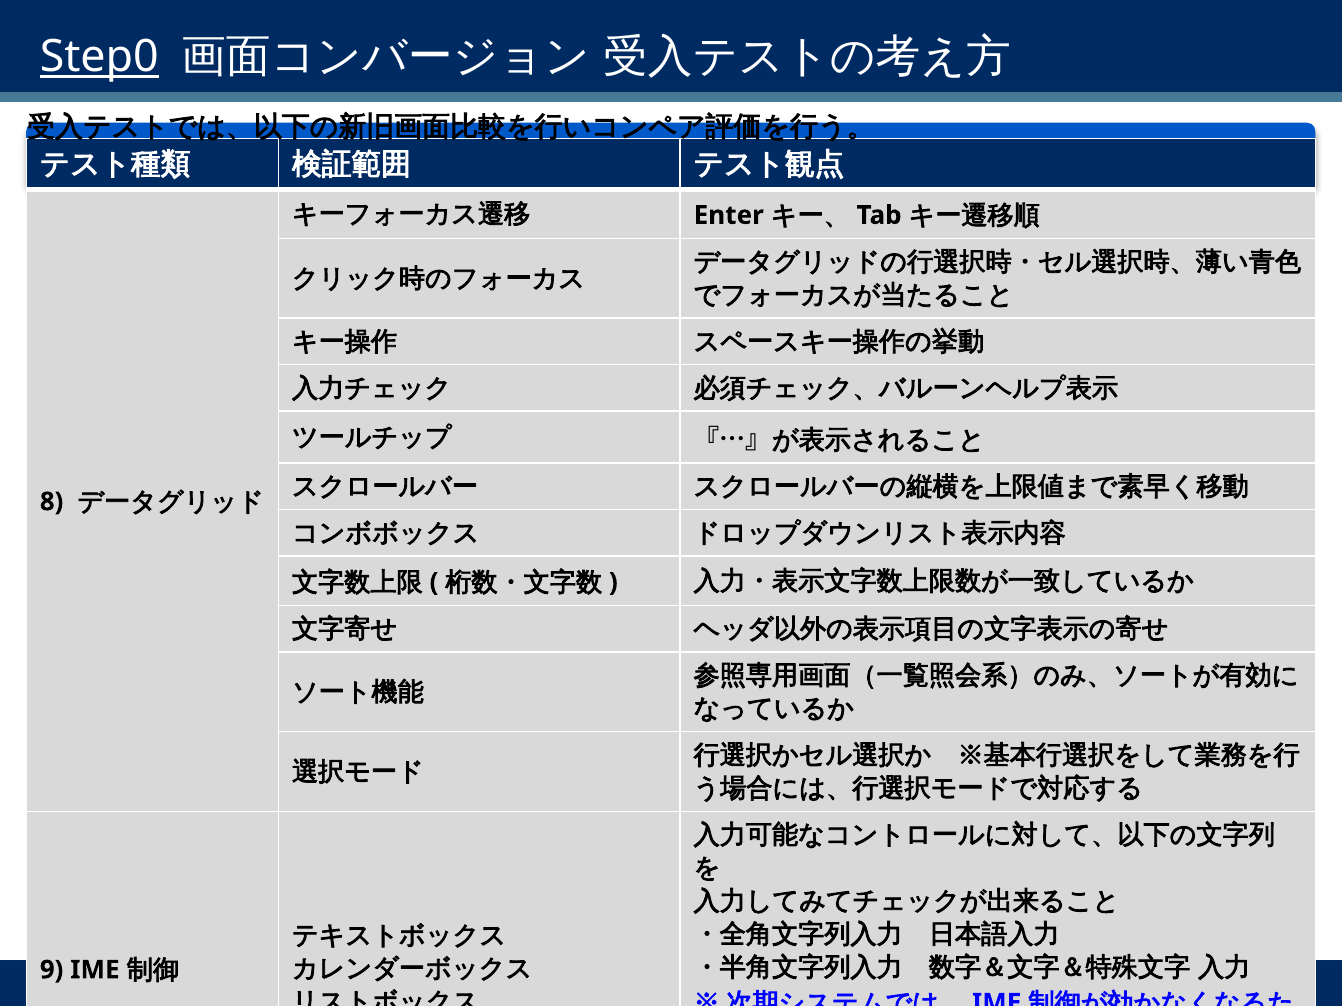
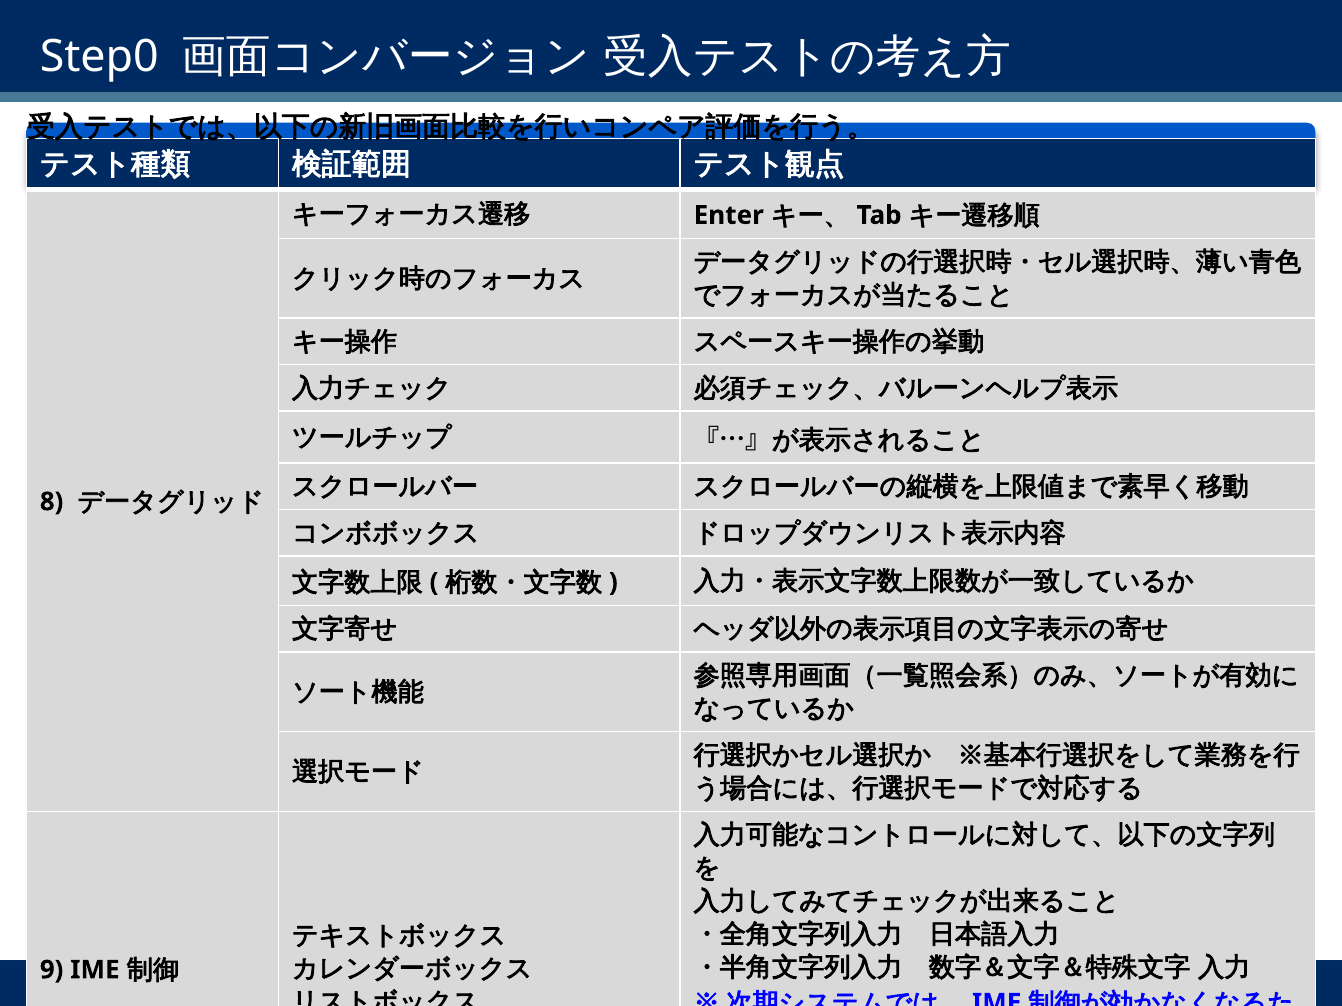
Step0 underline: present -> none
